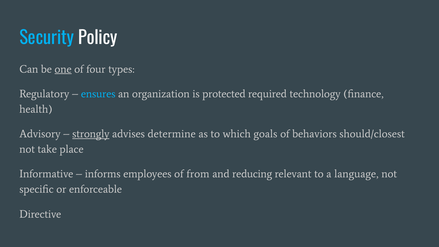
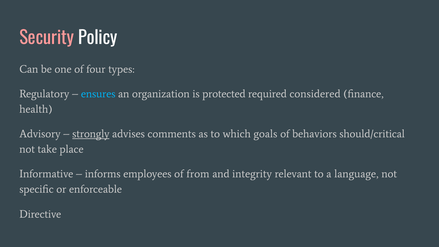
Security colour: light blue -> pink
one underline: present -> none
technology: technology -> considered
determine: determine -> comments
should/closest: should/closest -> should/critical
reducing: reducing -> integrity
